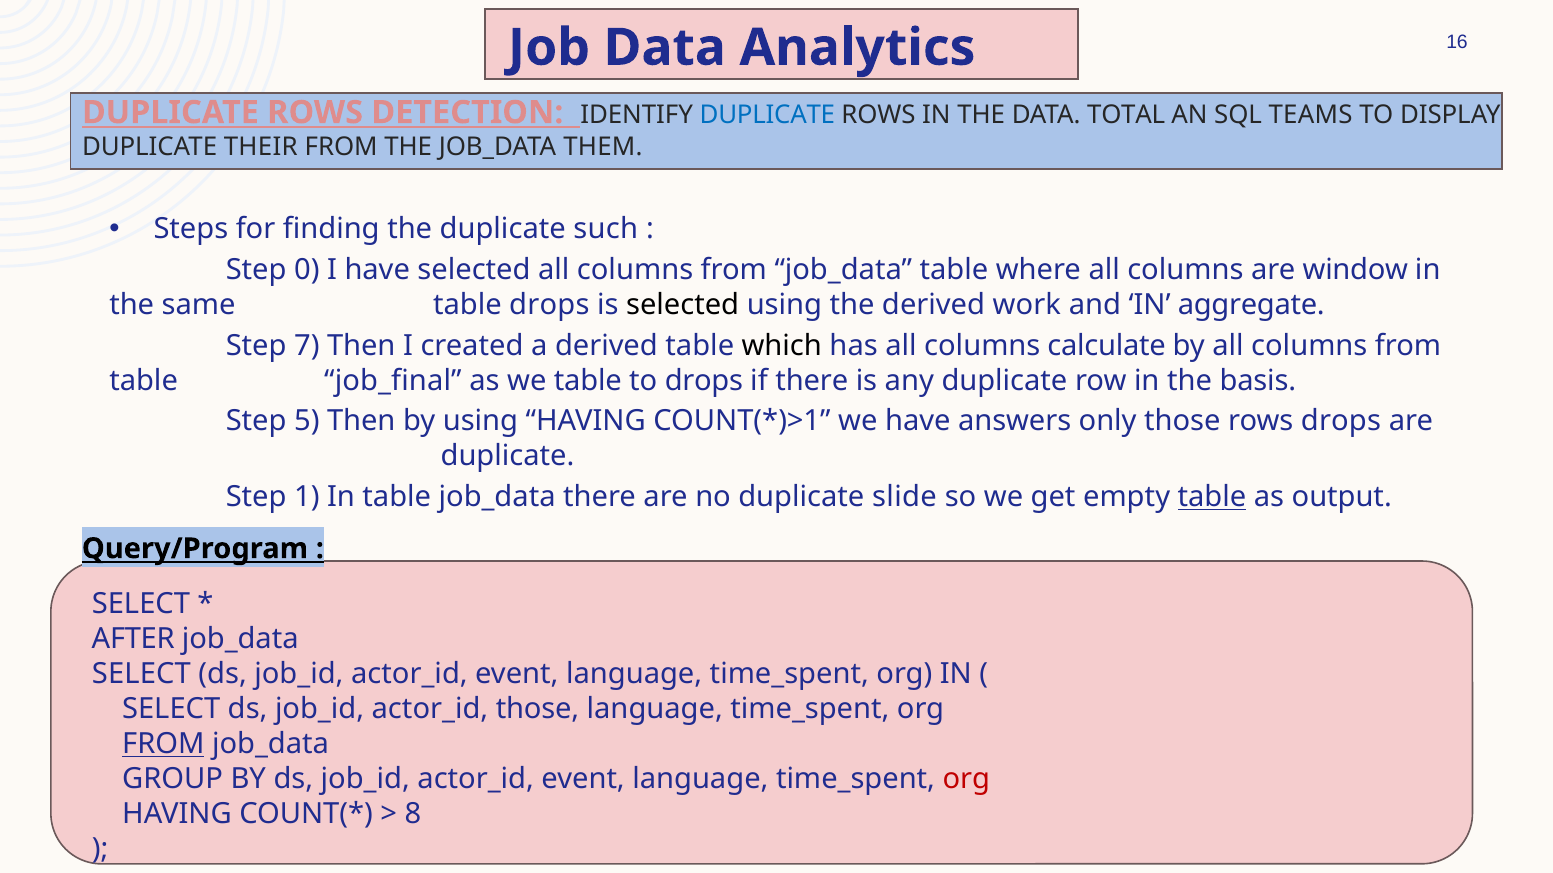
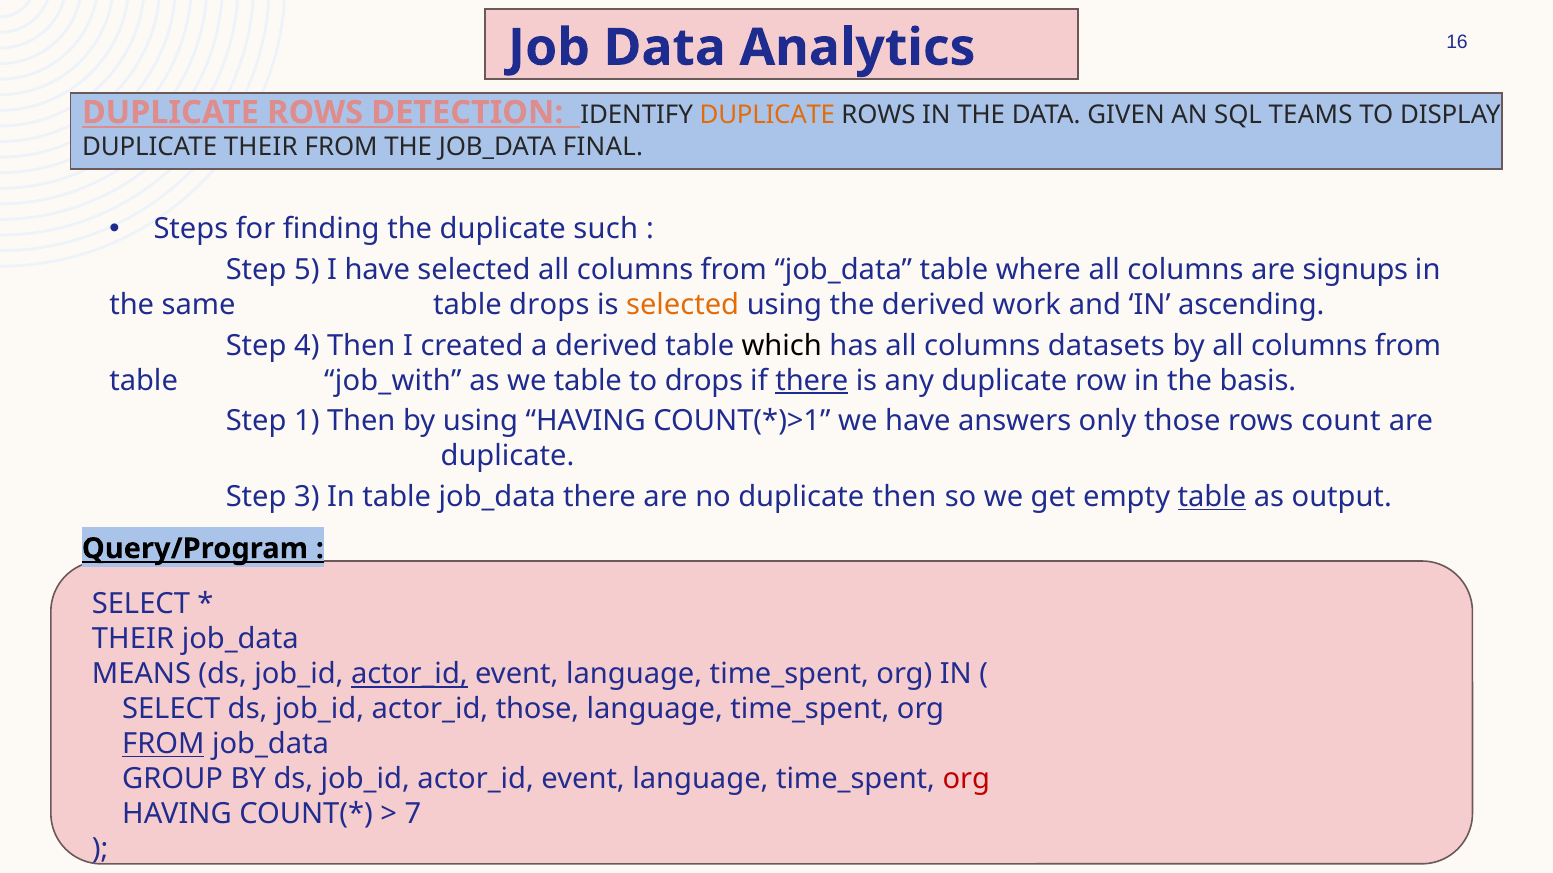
DUPLICATE at (767, 115) colour: blue -> orange
TOTAL: TOTAL -> GIVEN
THEM: THEM -> FINAL
0: 0 -> 5
window: window -> signups
selected at (683, 305) colour: black -> orange
aggregate: aggregate -> ascending
7: 7 -> 4
calculate: calculate -> datasets
job_final: job_final -> job_with
there at (812, 381) underline: none -> present
5: 5 -> 1
rows drops: drops -> count
1: 1 -> 3
duplicate slide: slide -> then
AFTER at (133, 640): AFTER -> THEIR
SELECT at (141, 675): SELECT -> MEANS
actor_id at (409, 675) underline: none -> present
8: 8 -> 7
